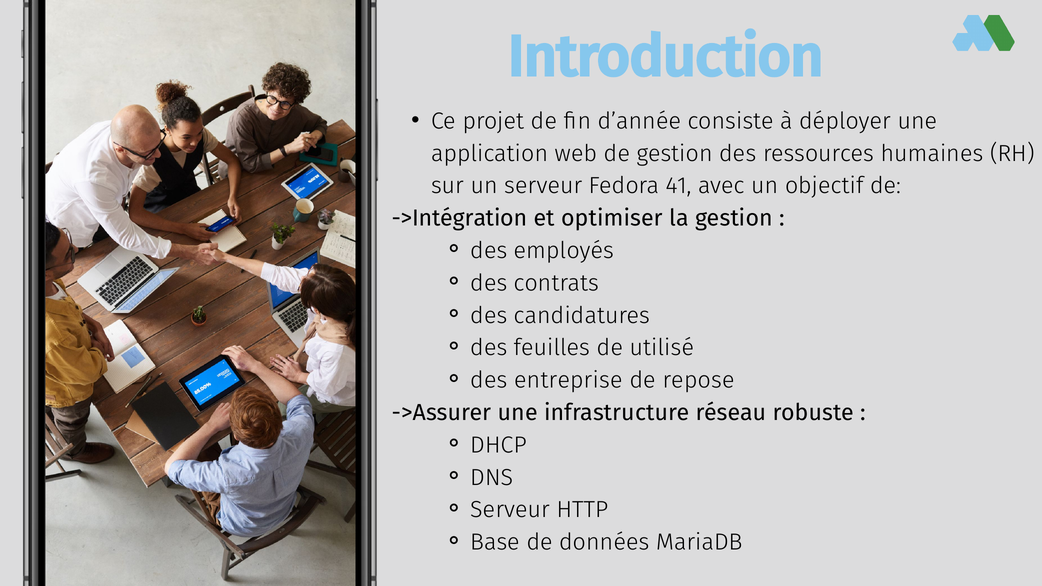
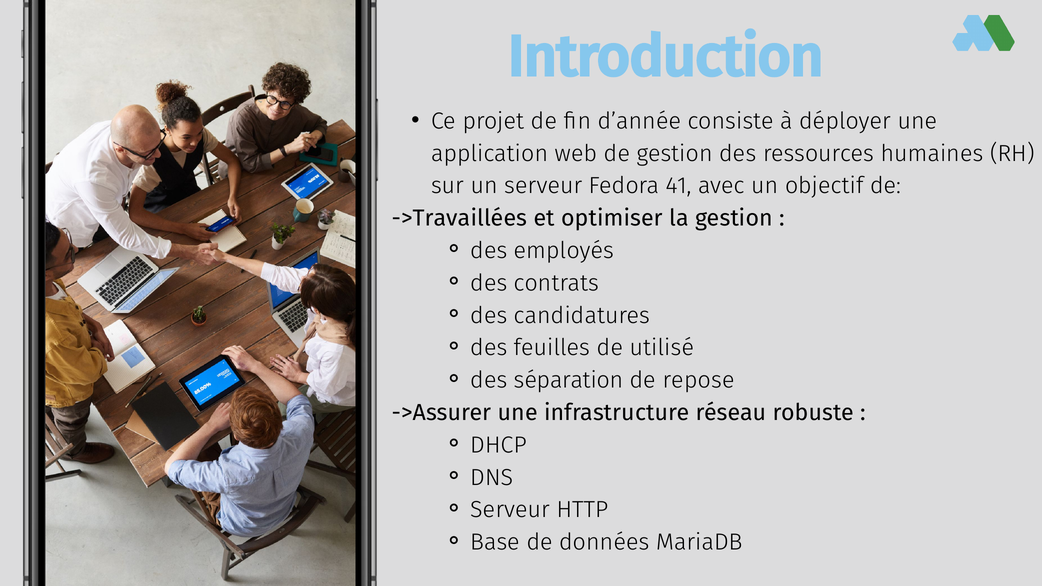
->Intégration: ->Intégration -> ->Travaillées
entreprise: entreprise -> séparation
